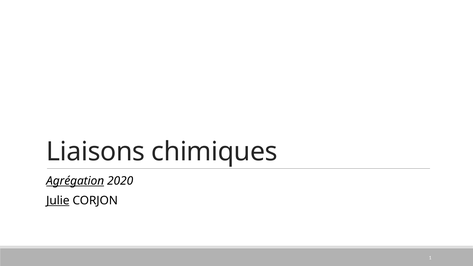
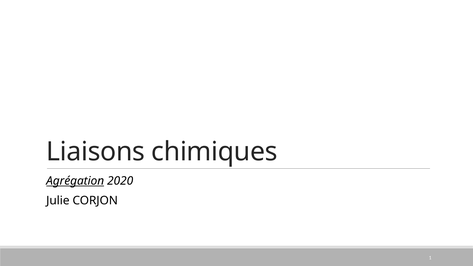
Julie underline: present -> none
